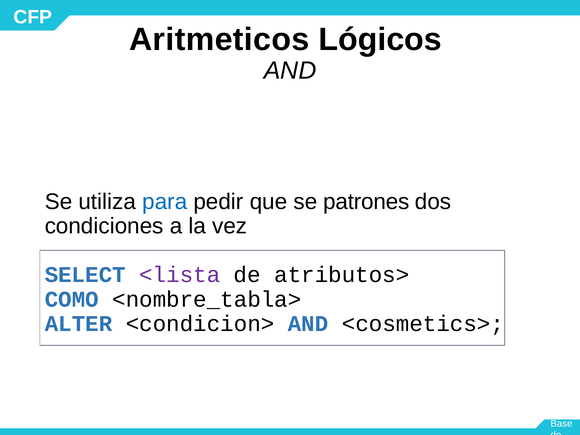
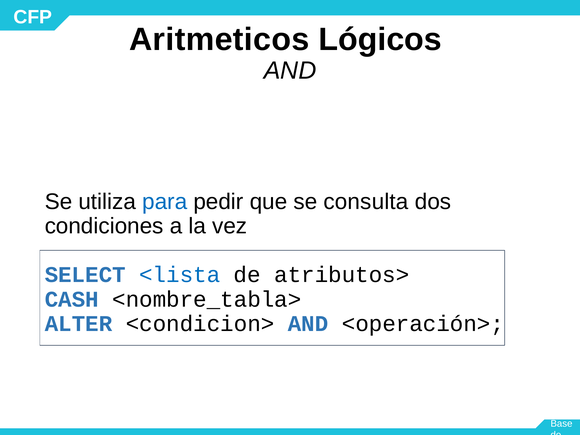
patrones: patrones -> consulta
<lista colour: purple -> blue
COMO: COMO -> CASH
<cosmetics>: <cosmetics> -> <operación>
